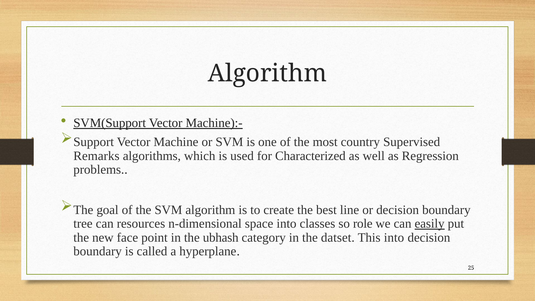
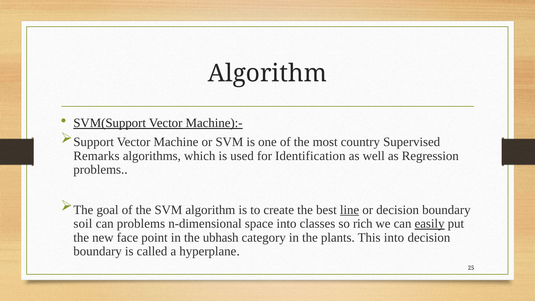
Characterized: Characterized -> Identification
line underline: none -> present
tree: tree -> soil
can resources: resources -> problems
role: role -> rich
datset: datset -> plants
